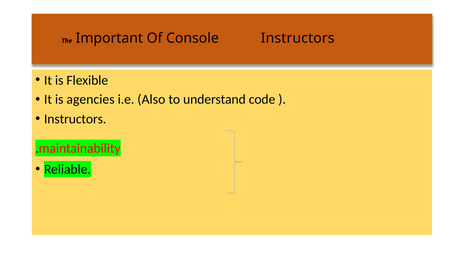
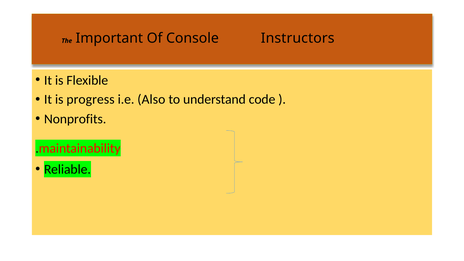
agencies: agencies -> progress
Instructors at (75, 119): Instructors -> Nonprofits
